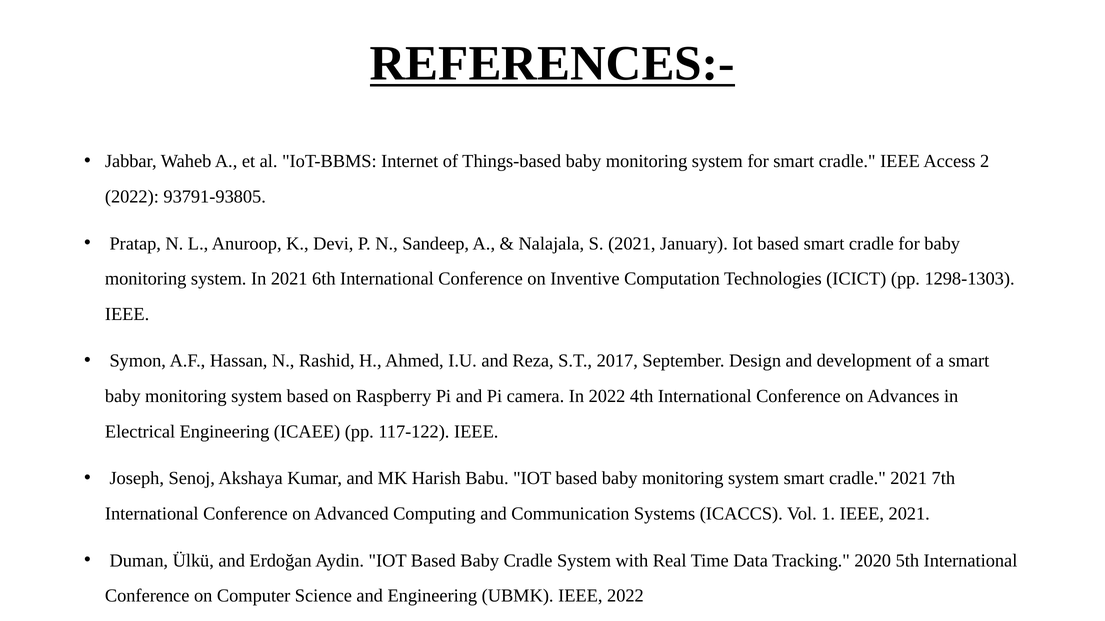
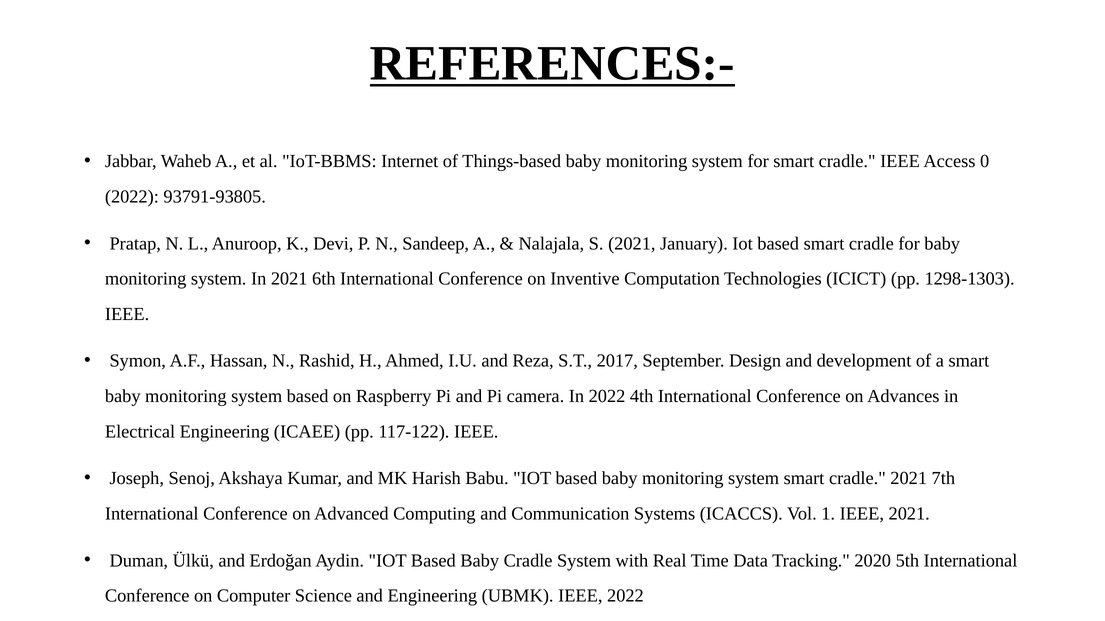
2: 2 -> 0
